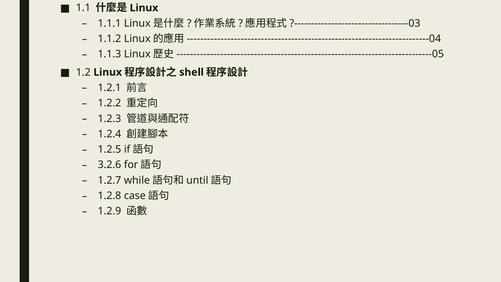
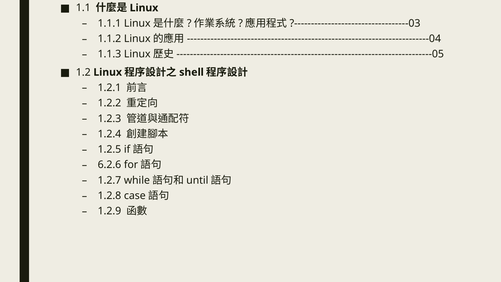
3.2.6: 3.2.6 -> 6.2.6
